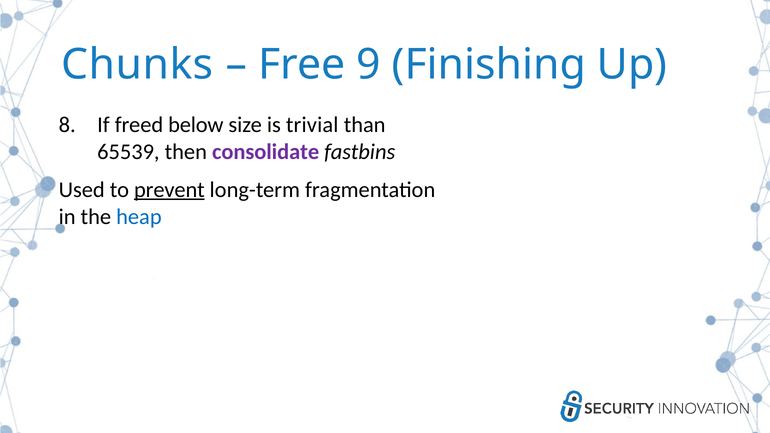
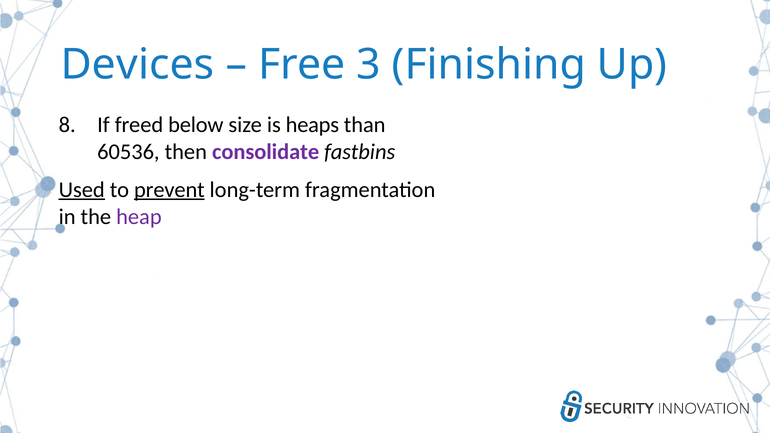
Chunks: Chunks -> Devices
9: 9 -> 3
trivial: trivial -> heaps
65539: 65539 -> 60536
Used underline: none -> present
heap colour: blue -> purple
